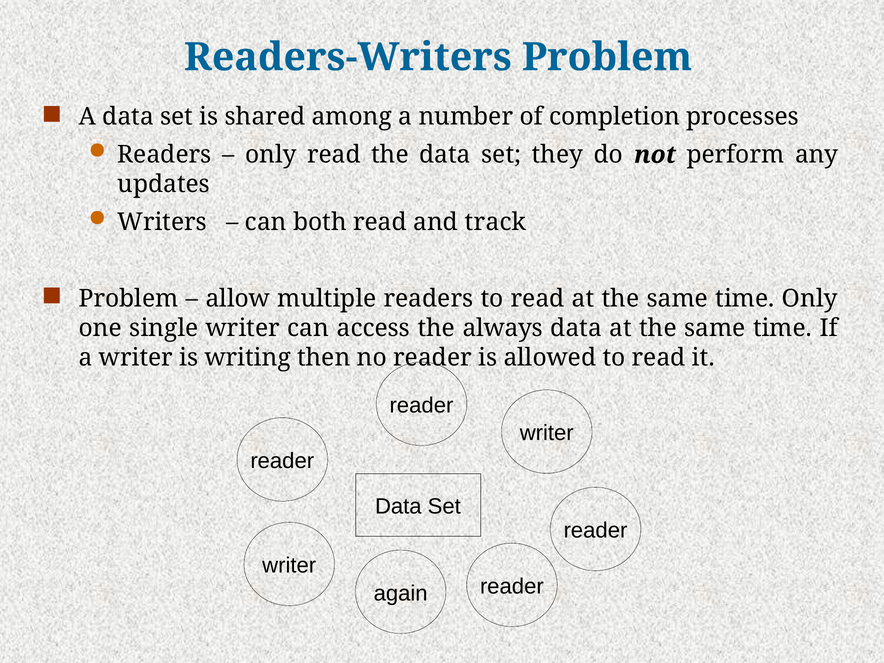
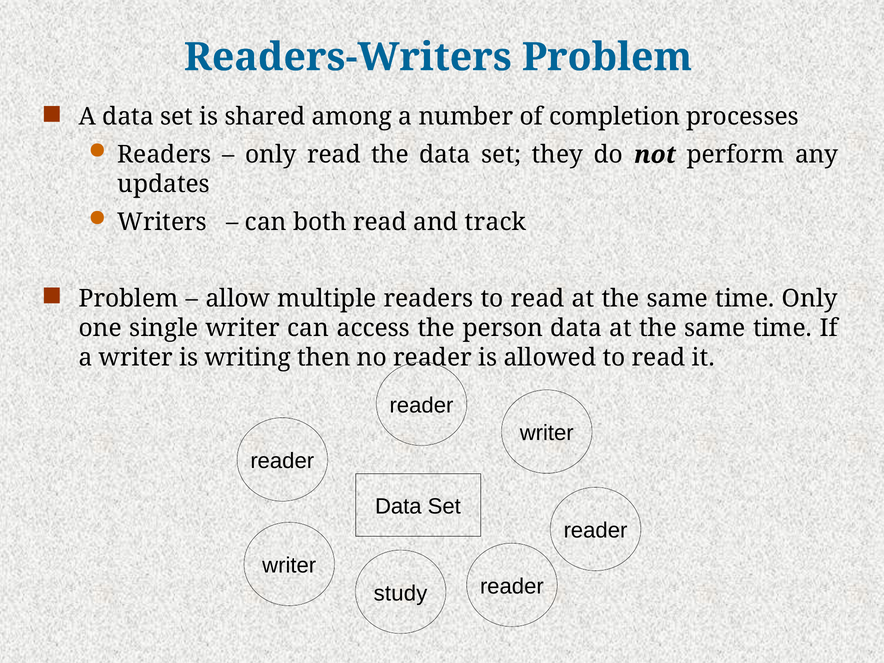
always: always -> person
again: again -> study
